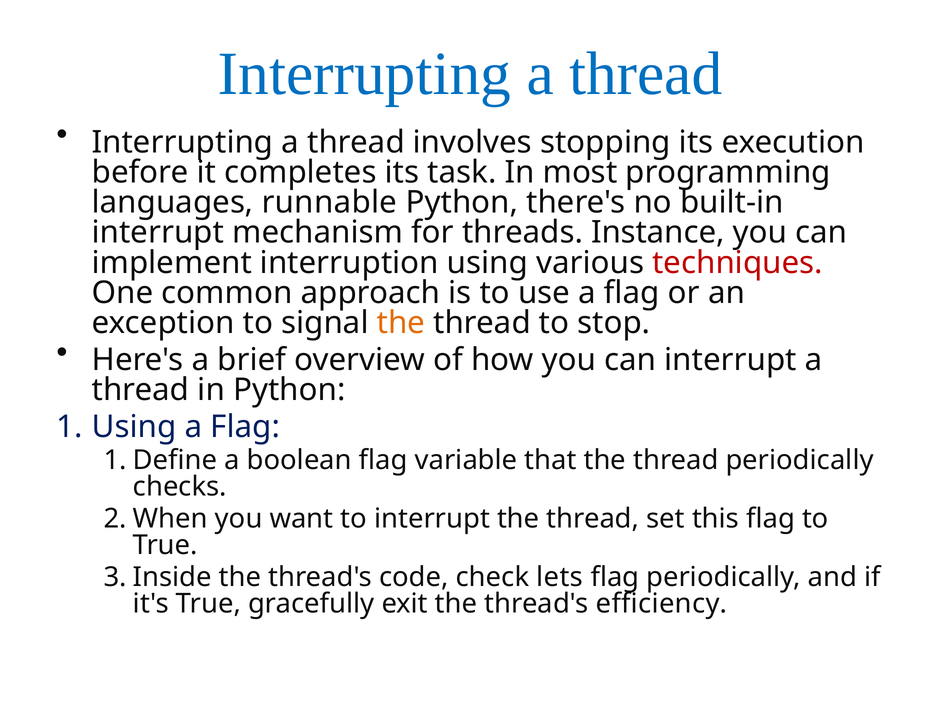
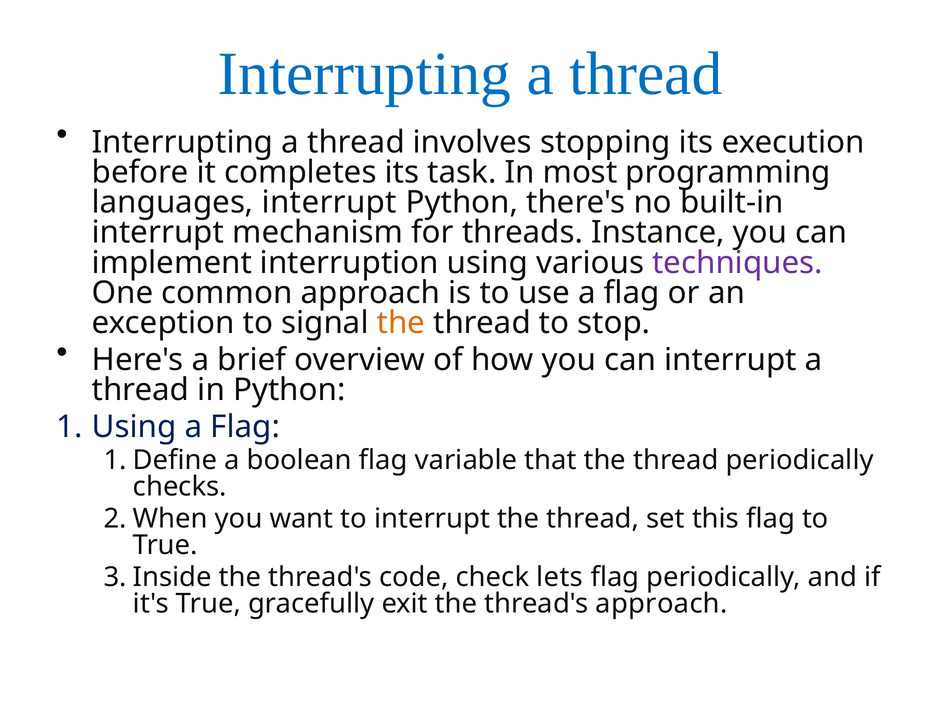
languages runnable: runnable -> interrupt
techniques colour: red -> purple
thread's efficiency: efficiency -> approach
